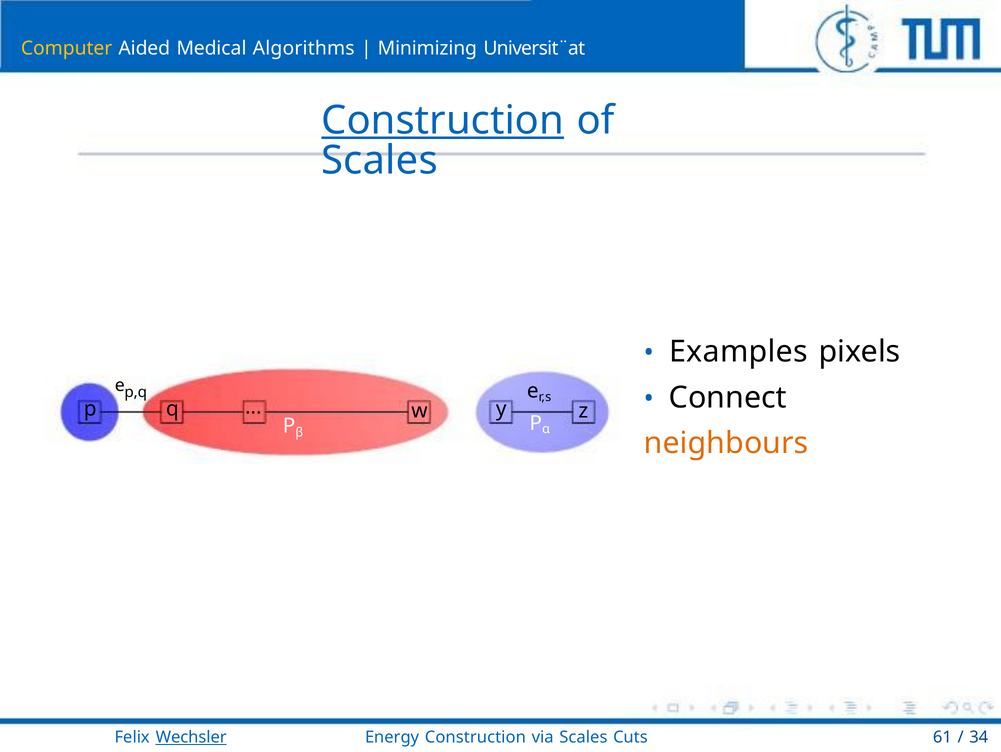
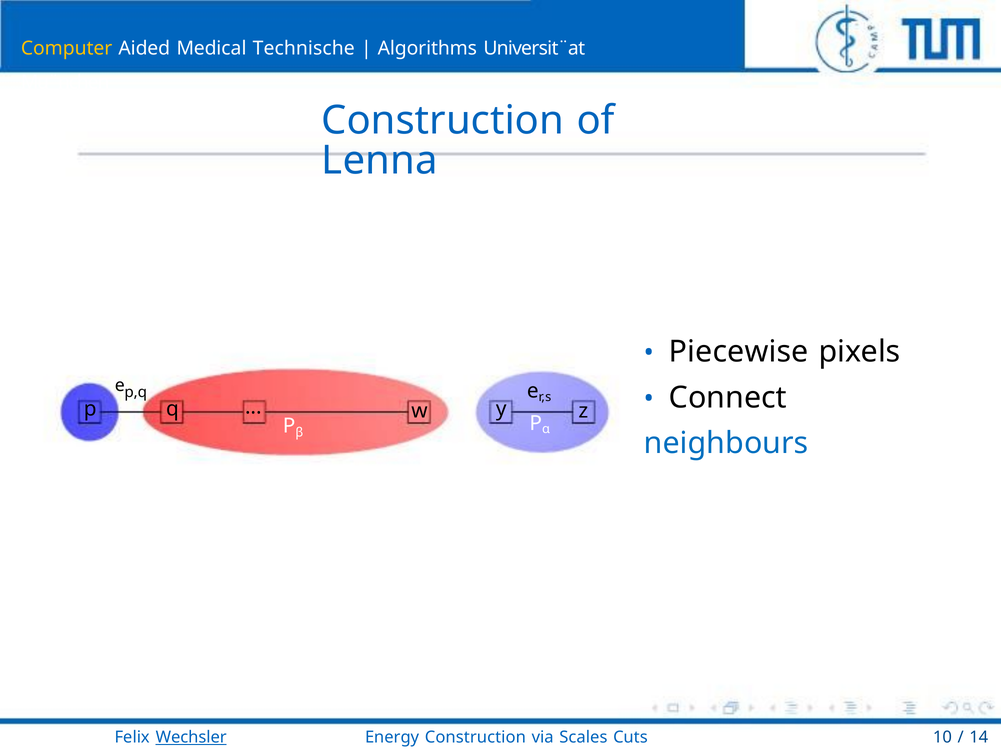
Algorithms: Algorithms -> Technische
Minimizing: Minimizing -> Algorithms
Construction at (443, 120) underline: present -> none
Scales at (380, 160): Scales -> Lenna
Examples: Examples -> Piecewise
neighbours colour: orange -> blue
61: 61 -> 10
34: 34 -> 14
